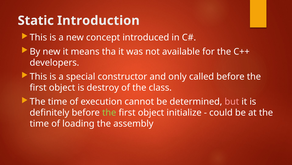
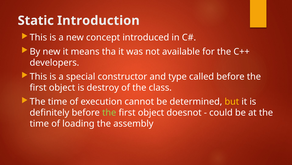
only: only -> type
but colour: pink -> yellow
initialize: initialize -> doesnot
